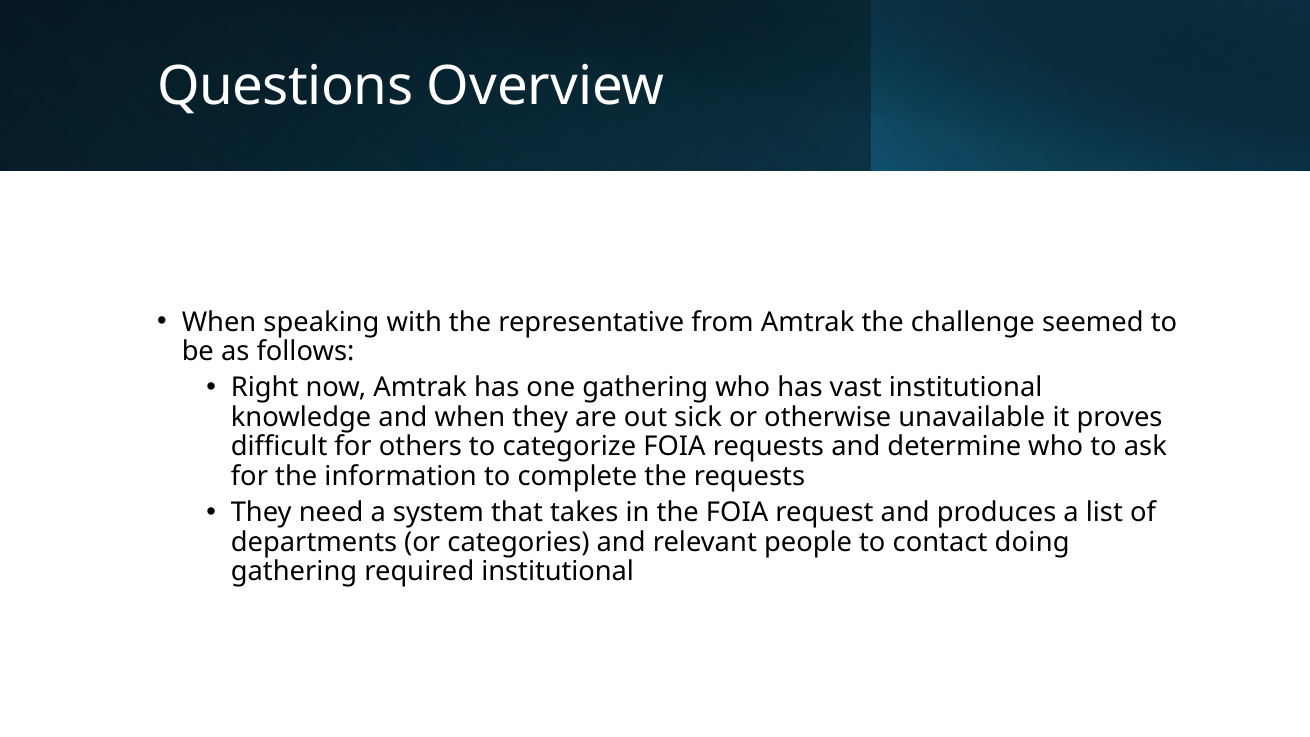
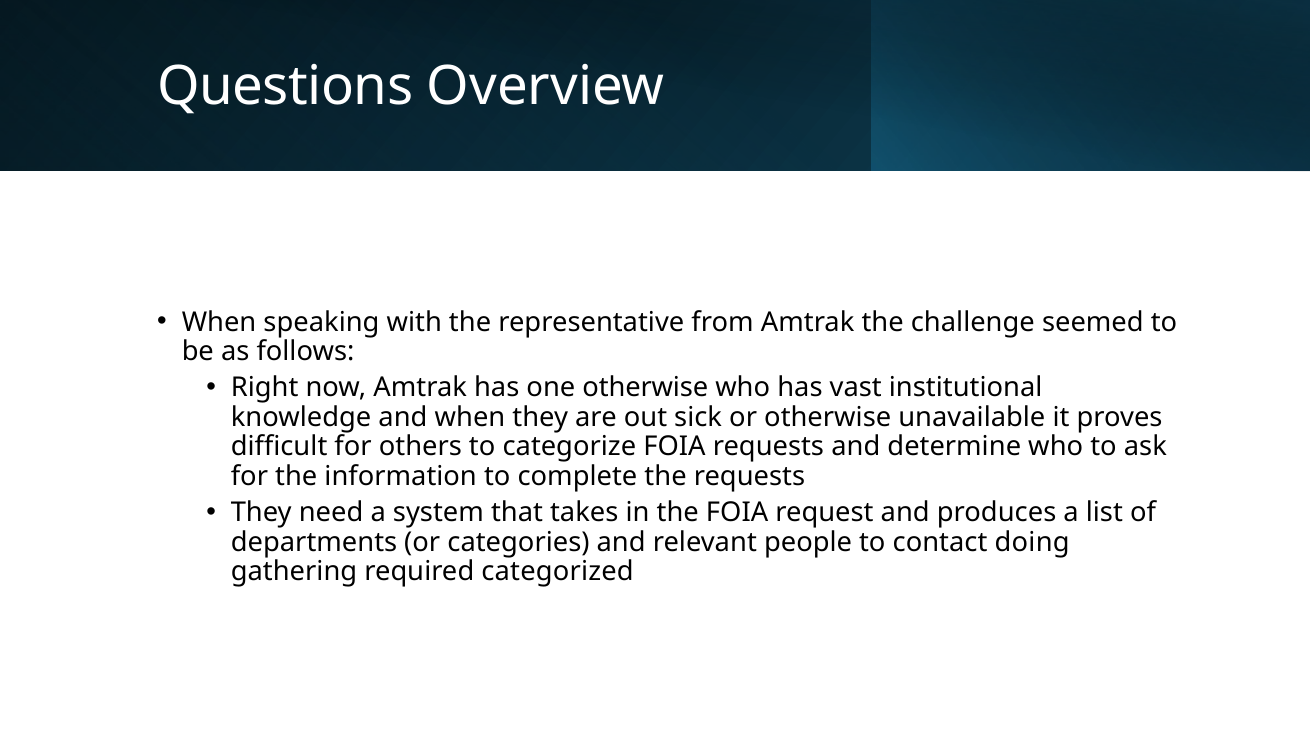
one gathering: gathering -> otherwise
required institutional: institutional -> categorized
